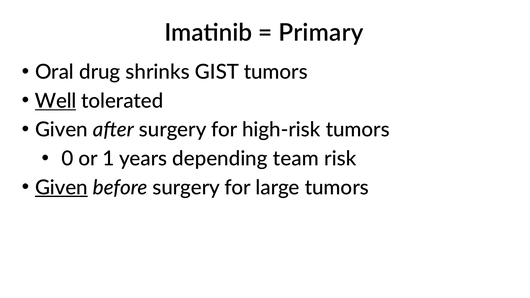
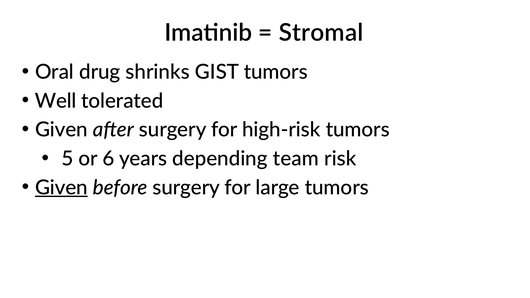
Primary: Primary -> Stromal
Well underline: present -> none
0: 0 -> 5
1: 1 -> 6
